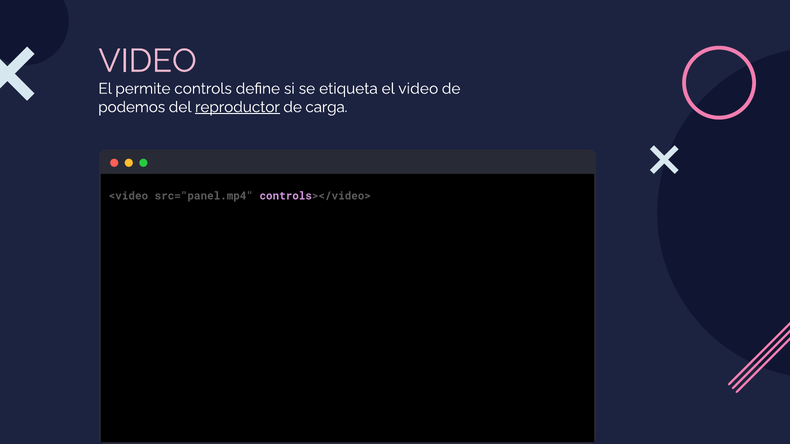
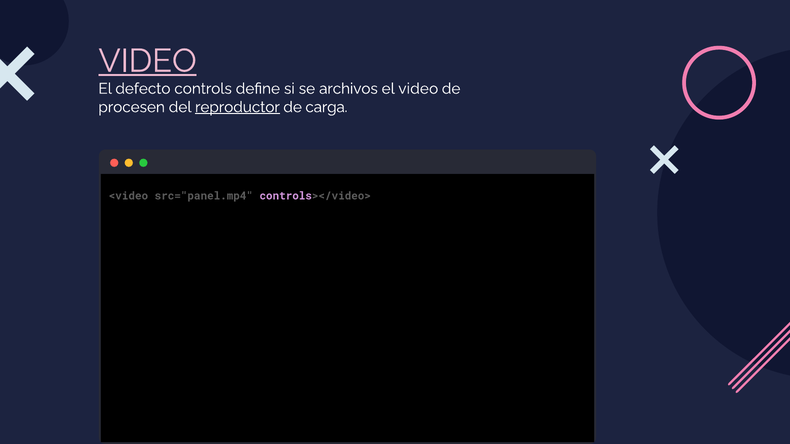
VIDEO at (148, 61) underline: none -> present
permite: permite -> defecto
etiqueta: etiqueta -> archivos
podemos: podemos -> procesen
